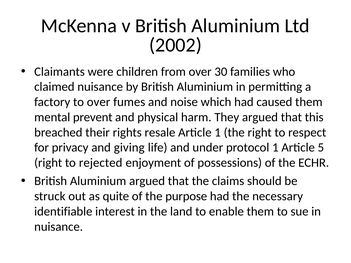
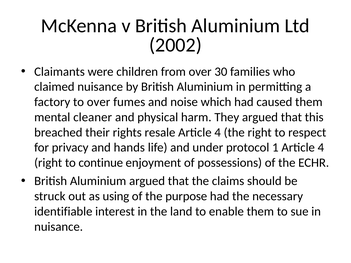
prevent: prevent -> cleaner
1 at (218, 132): 1 -> 4
giving: giving -> hands
1 Article 5: 5 -> 4
rejected: rejected -> continue
quite: quite -> using
